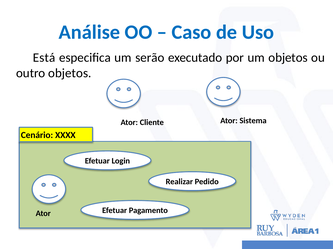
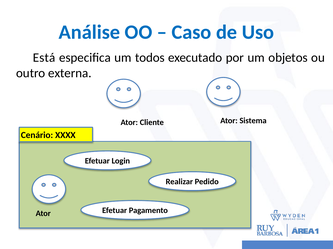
serão: serão -> todos
outro objetos: objetos -> externa
